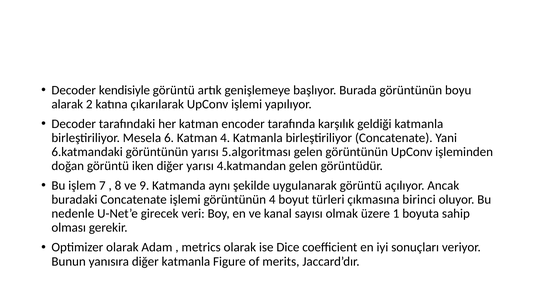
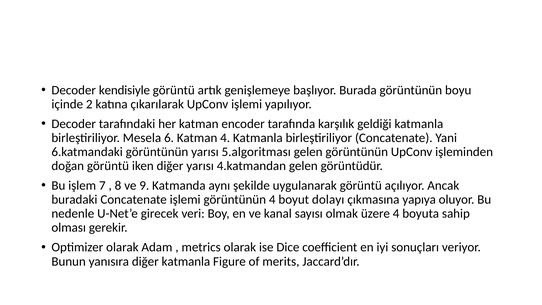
alarak: alarak -> içinde
türleri: türleri -> dolayı
birinci: birinci -> yapıya
üzere 1: 1 -> 4
